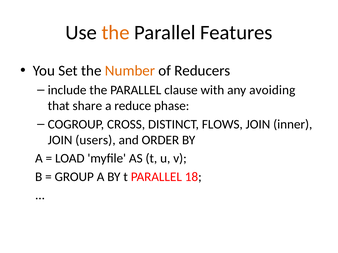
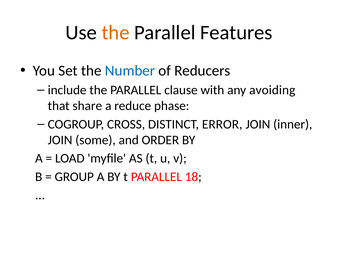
Number colour: orange -> blue
FLOWS: FLOWS -> ERROR
users: users -> some
